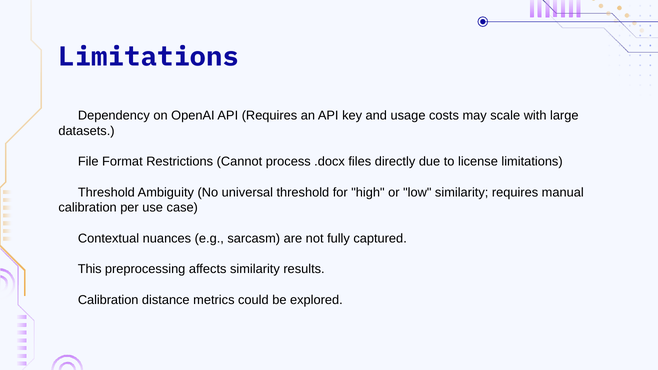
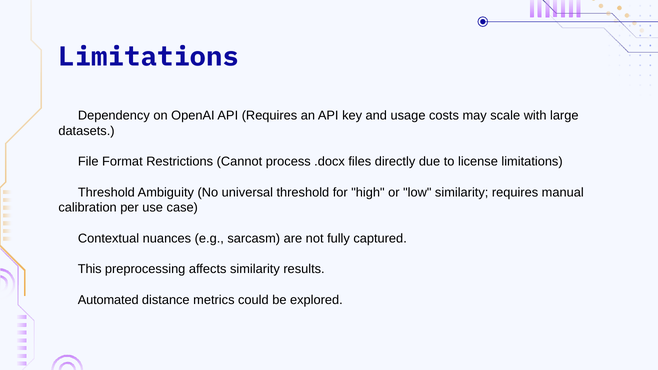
Calibration at (108, 300): Calibration -> Automated
